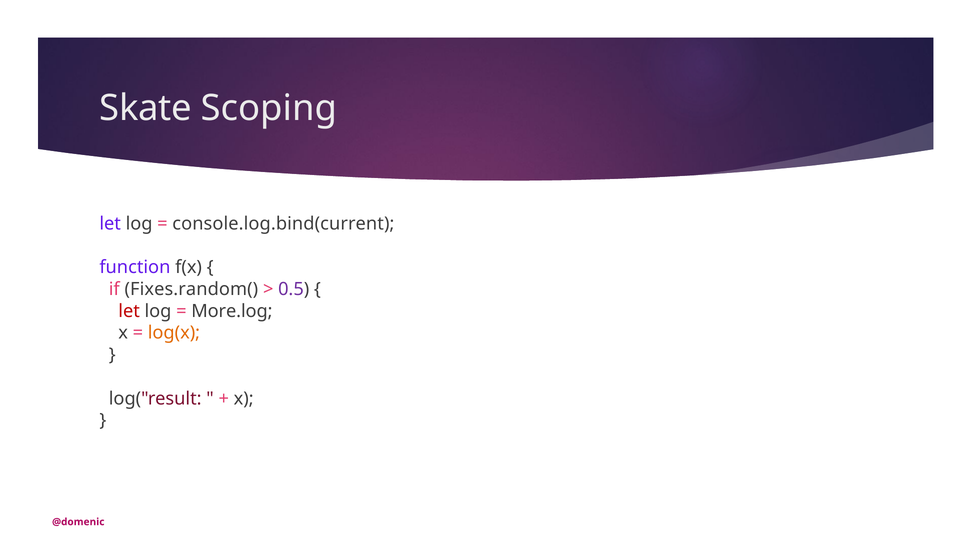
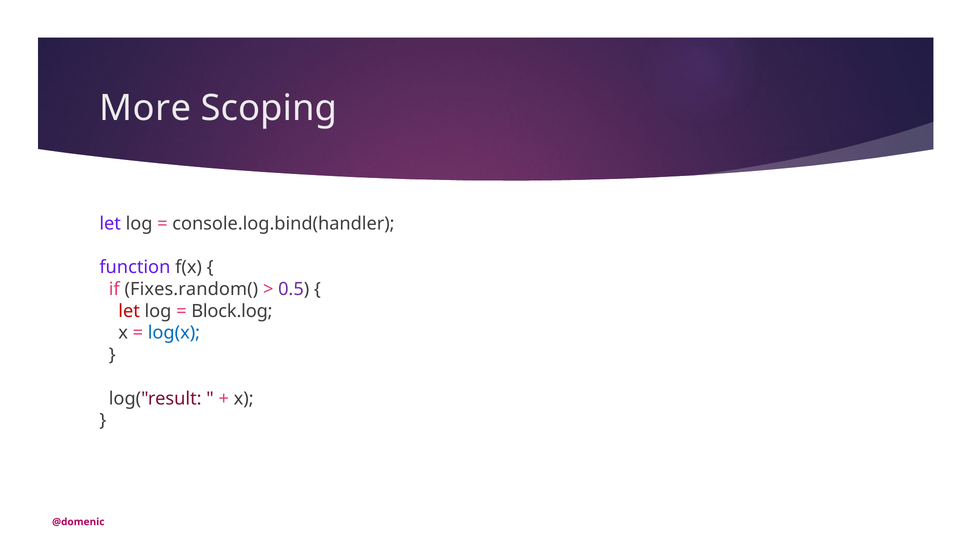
Skate: Skate -> More
console.log.bind(current: console.log.bind(current -> console.log.bind(handler
More.log: More.log -> Block.log
log(x colour: orange -> blue
